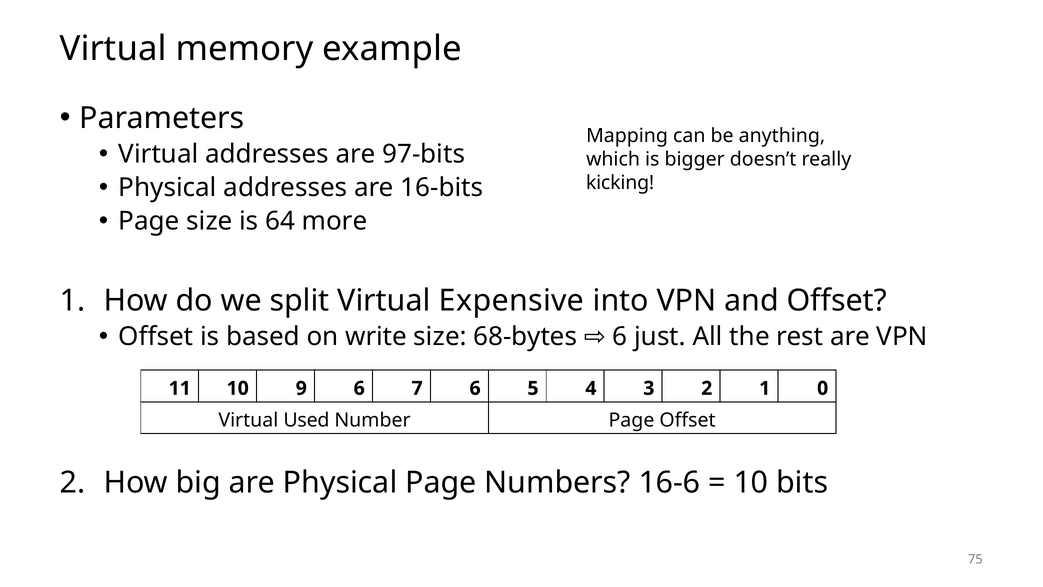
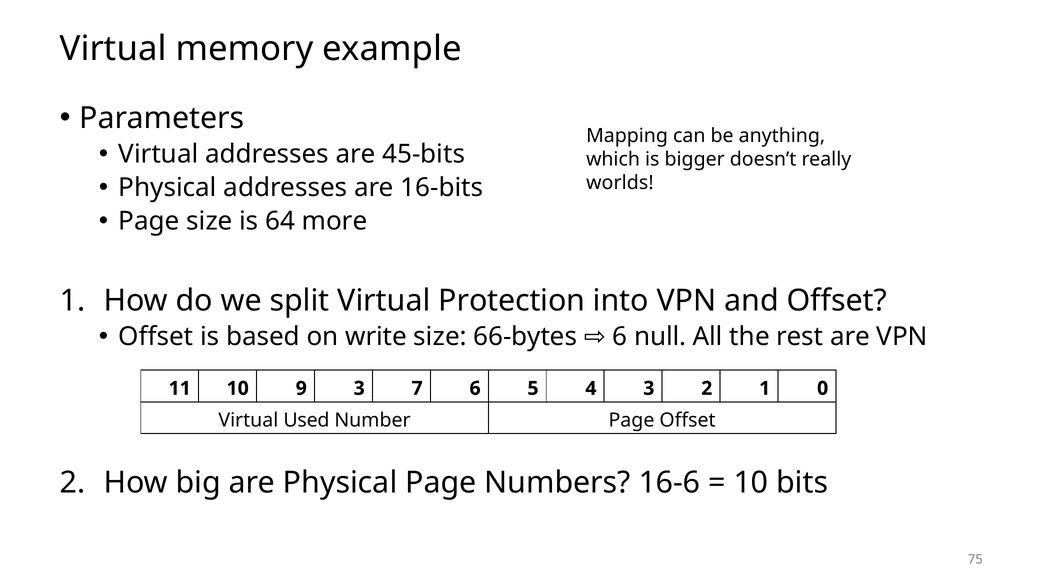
97-bits: 97-bits -> 45-bits
kicking: kicking -> worlds
Expensive: Expensive -> Protection
68-bytes: 68-bytes -> 66-bytes
just: just -> null
9 6: 6 -> 3
